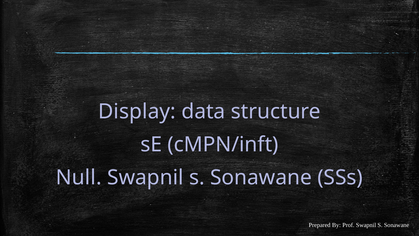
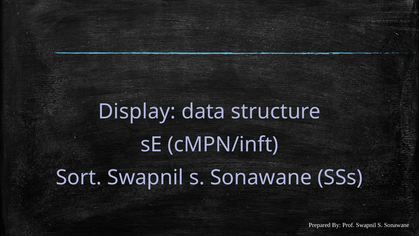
Null: Null -> Sort
